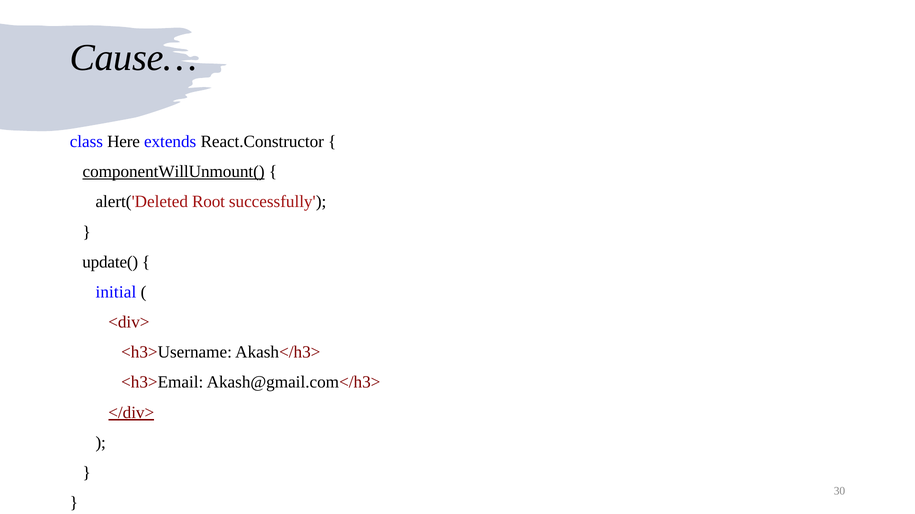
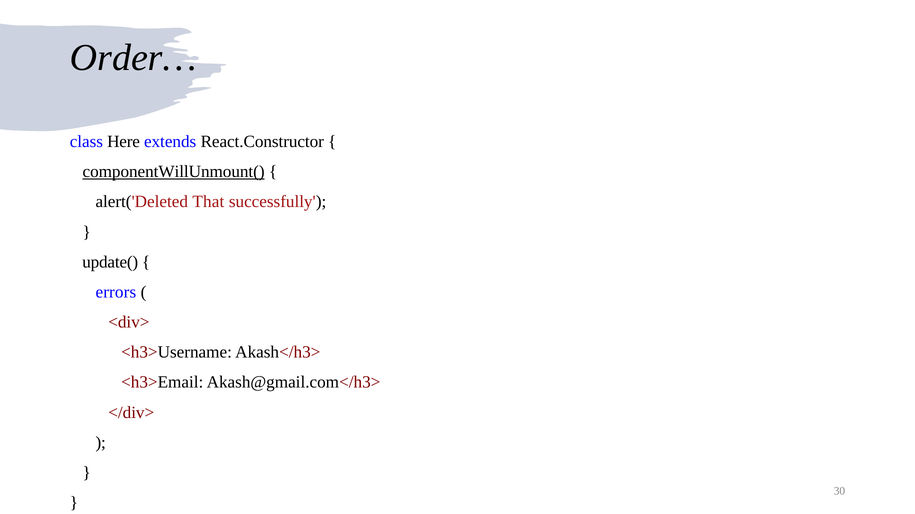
Cause…: Cause… -> Order…
Root: Root -> That
initial: initial -> errors
</div> underline: present -> none
